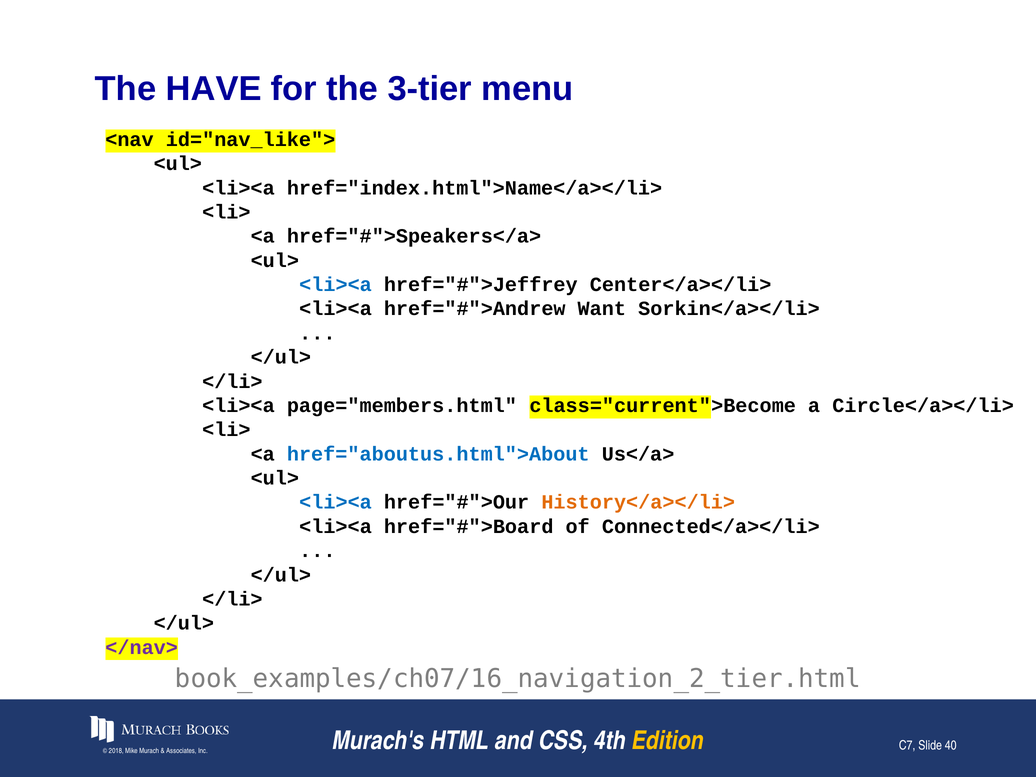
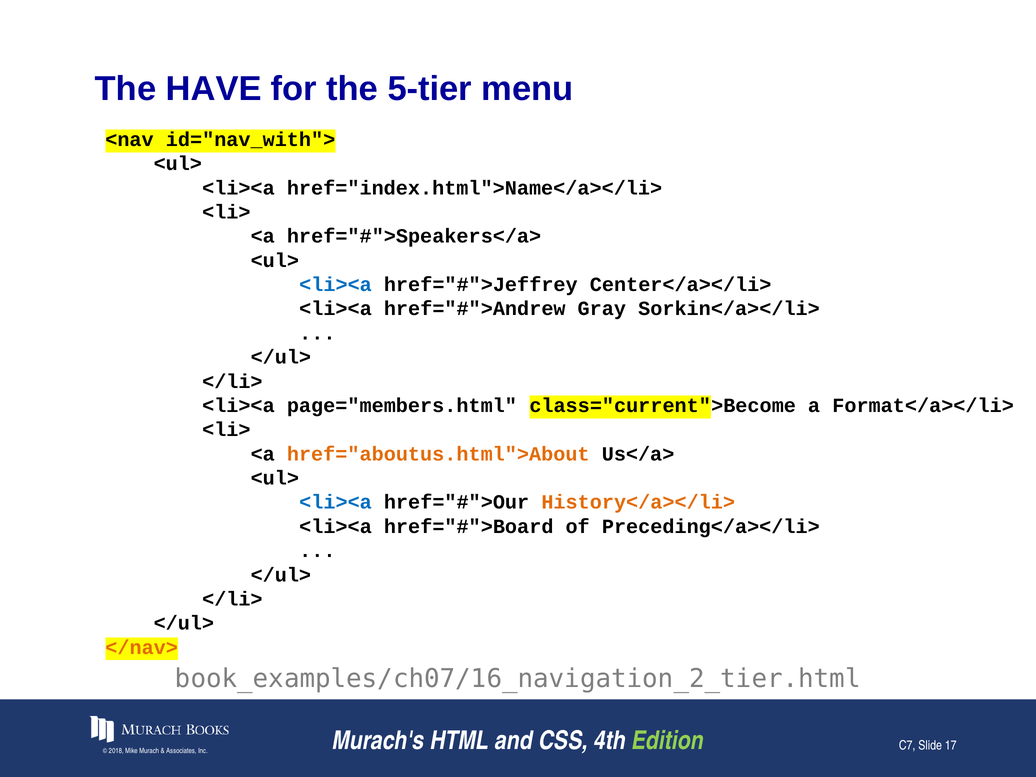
3-tier: 3-tier -> 5-tier
id="nav_like">: id="nav_like"> -> id="nav_with">
Want: Want -> Gray
Circle</a></li>: Circle</a></li> -> Format</a></li>
href="aboutus.html">About colour: blue -> orange
Connected</a></li>: Connected</a></li> -> Preceding</a></li>
</nav> colour: purple -> orange
Edition colour: yellow -> light green
40: 40 -> 17
